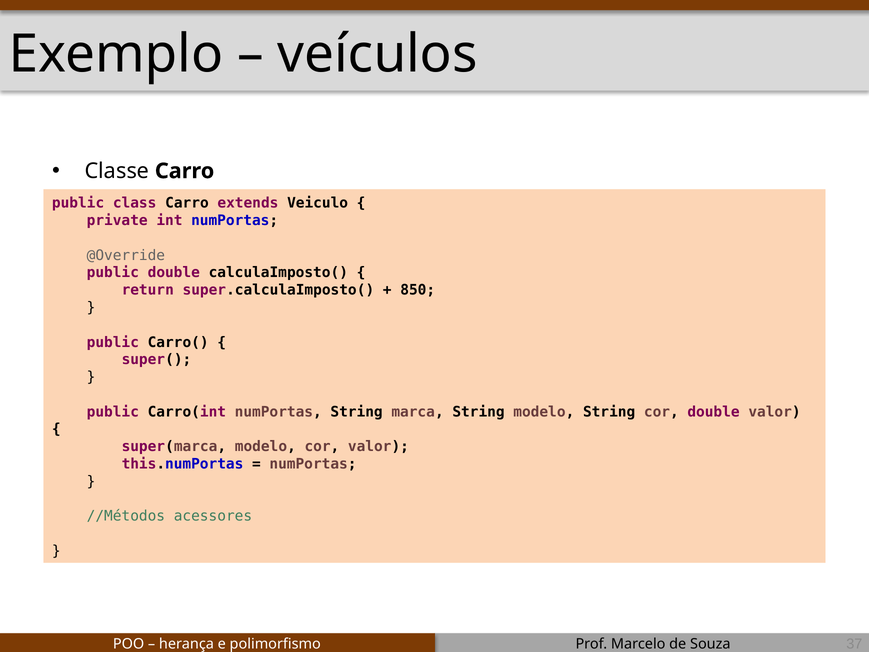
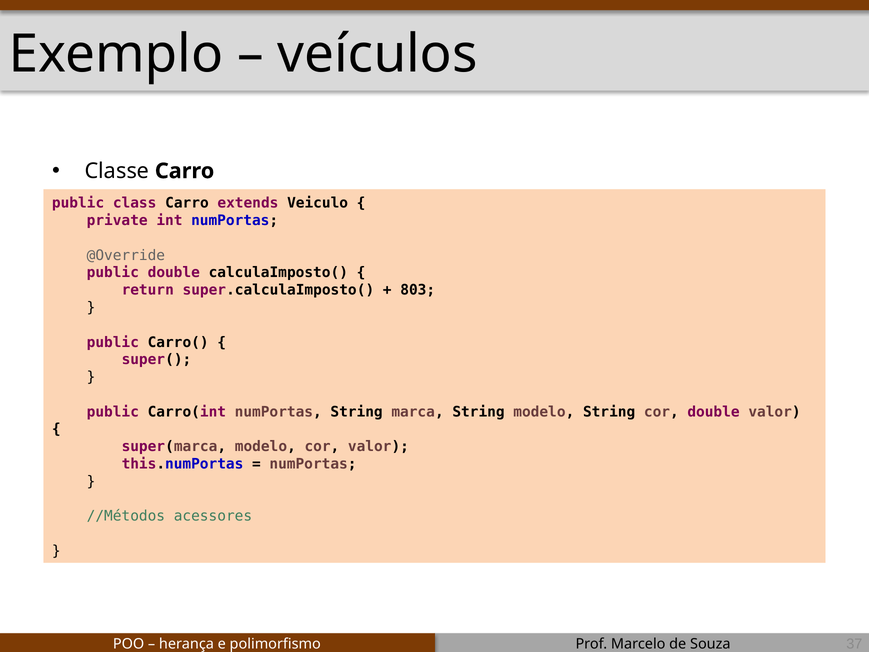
850: 850 -> 803
